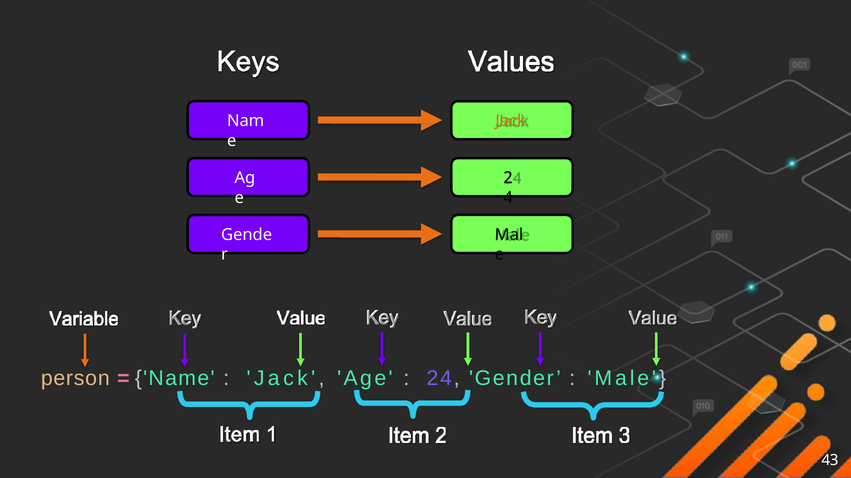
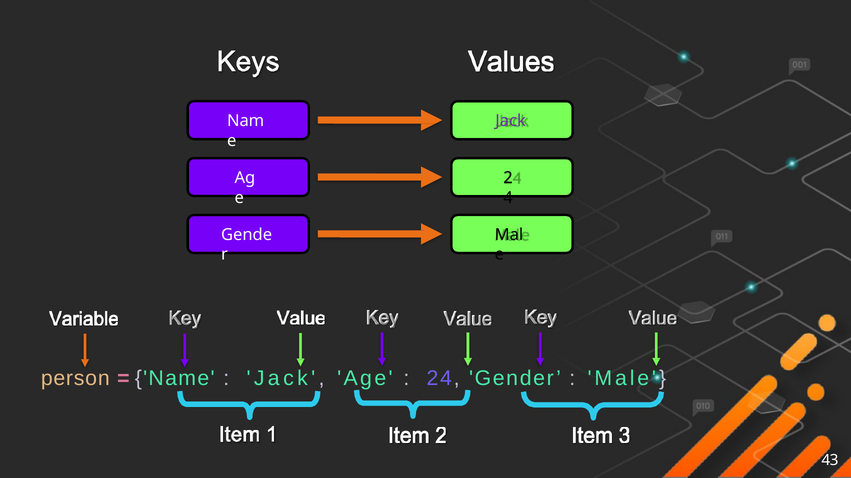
Jack at (511, 121) colour: orange -> purple
